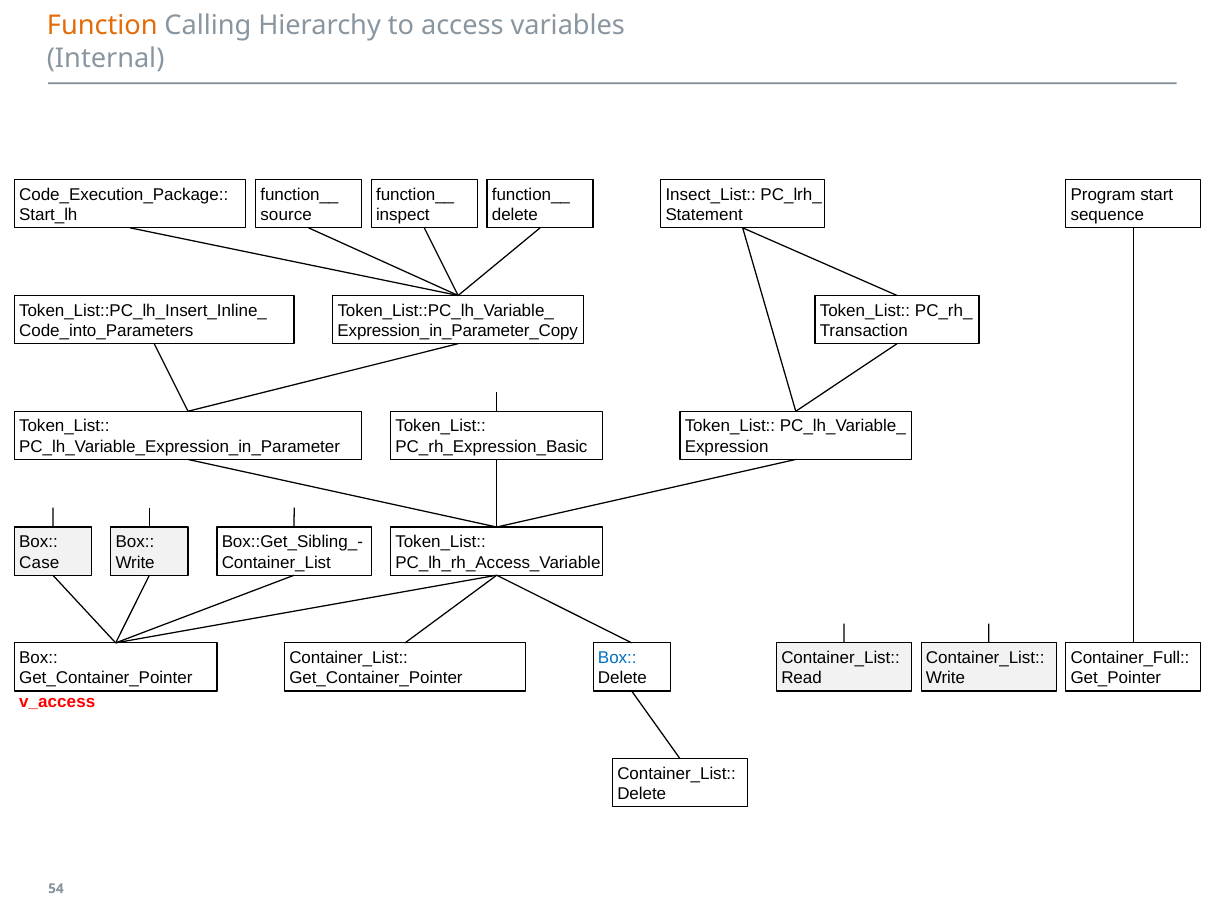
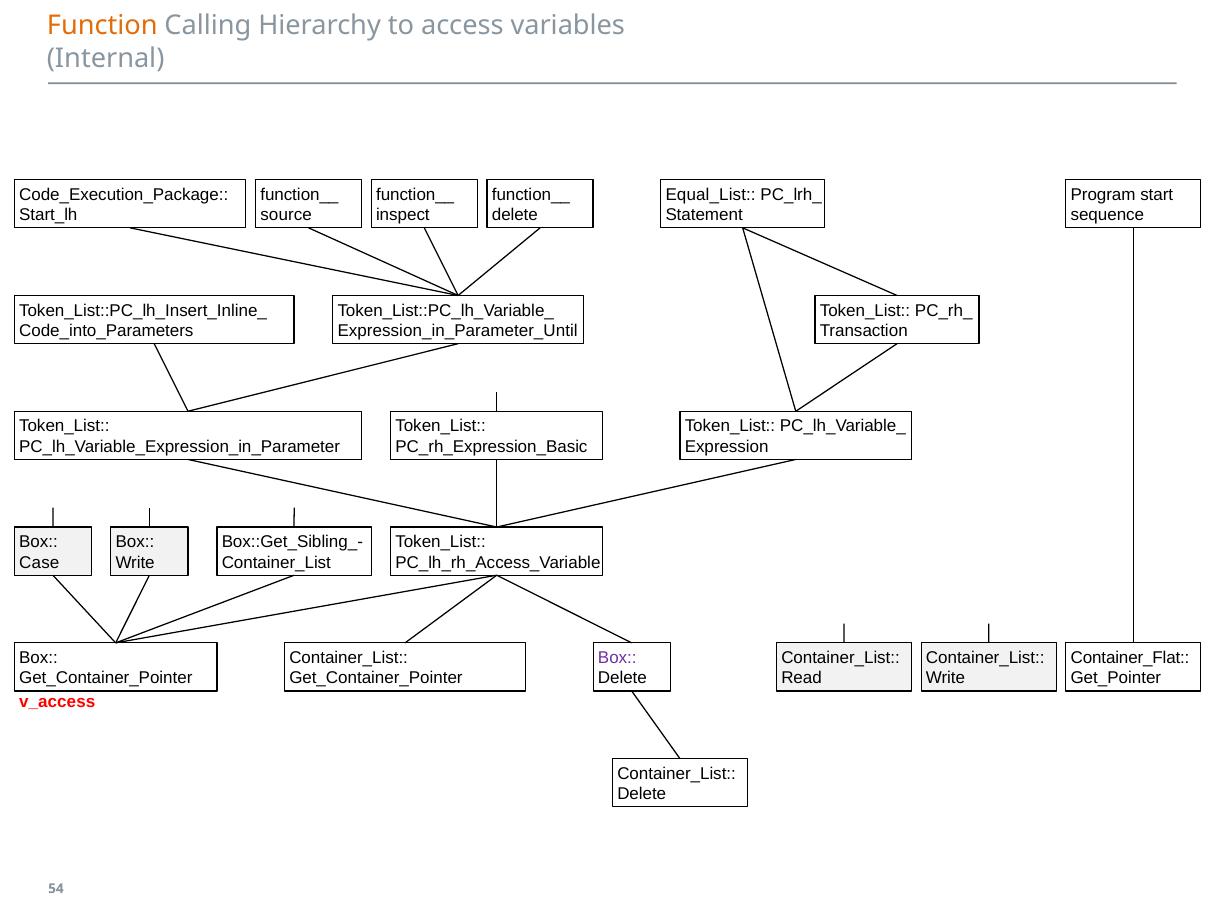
Insect_List: Insect_List -> Equal_List
Expression_in_Parameter_Copy: Expression_in_Parameter_Copy -> Expression_in_Parameter_Until
Box at (617, 658) colour: blue -> purple
Container_Full: Container_Full -> Container_Flat
